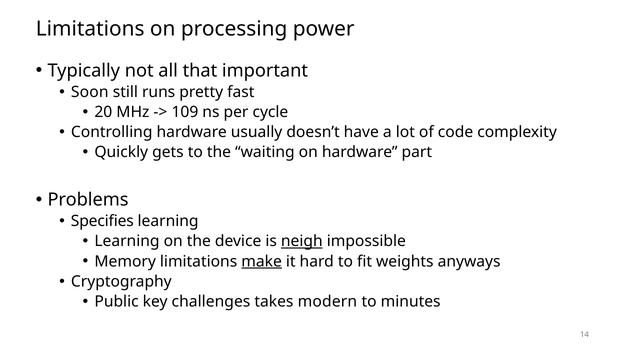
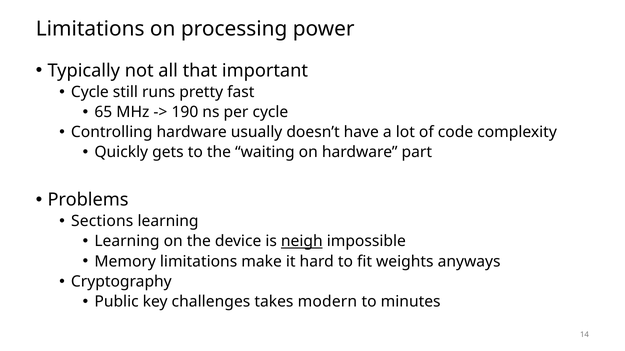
Soon at (90, 92): Soon -> Cycle
20: 20 -> 65
109: 109 -> 190
Specifies: Specifies -> Sections
make underline: present -> none
